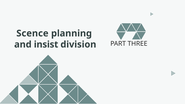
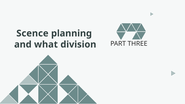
insist: insist -> what
